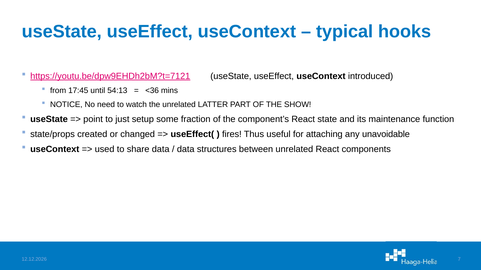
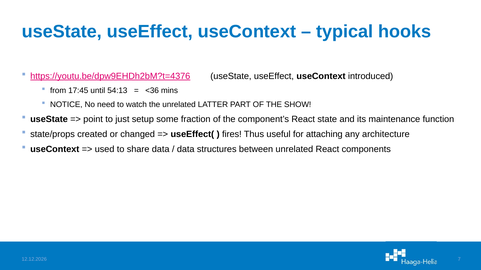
https://youtu.be/dpw9EHDh2bM?t=7121: https://youtu.be/dpw9EHDh2bM?t=7121 -> https://youtu.be/dpw9EHDh2bM?t=4376
unavoidable: unavoidable -> architecture
